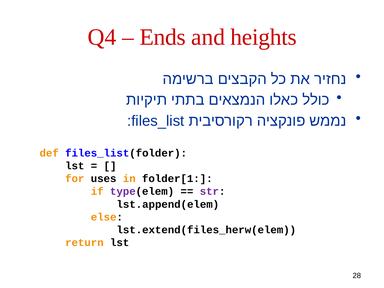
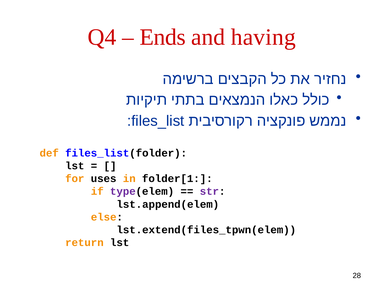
heights: heights -> having
lst.extend(files_herw(elem: lst.extend(files_herw(elem -> lst.extend(files_tpwn(elem
